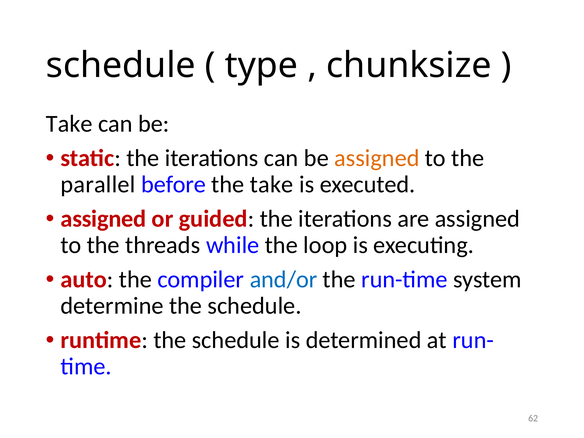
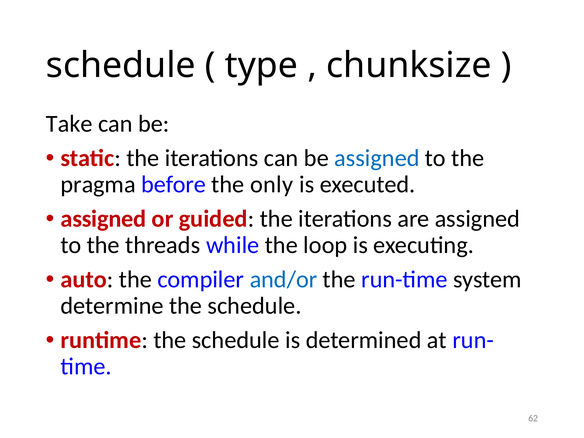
assigned at (377, 158) colour: orange -> blue
parallel: parallel -> pragma
the take: take -> only
